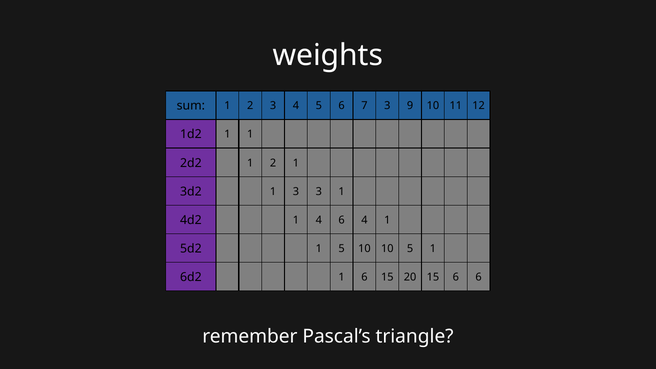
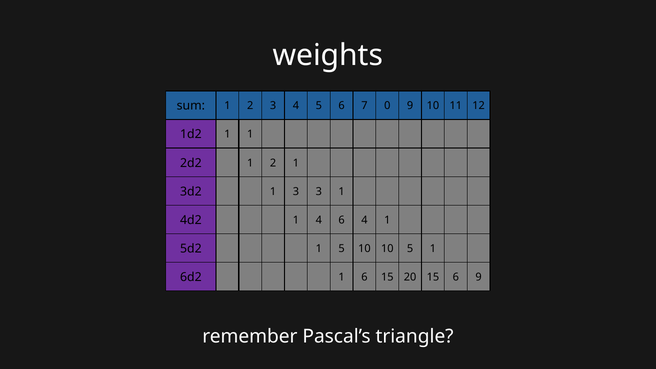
7 3: 3 -> 0
6 6: 6 -> 9
